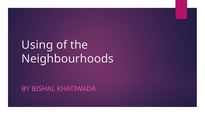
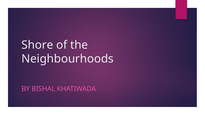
Using: Using -> Shore
